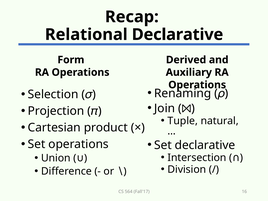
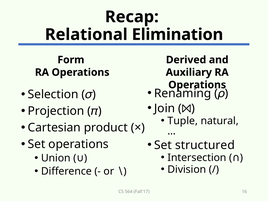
Relational Declarative: Declarative -> Elimination
Set declarative: declarative -> structured
